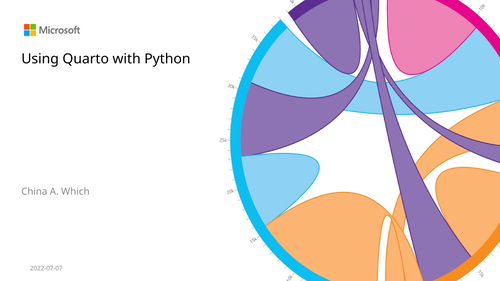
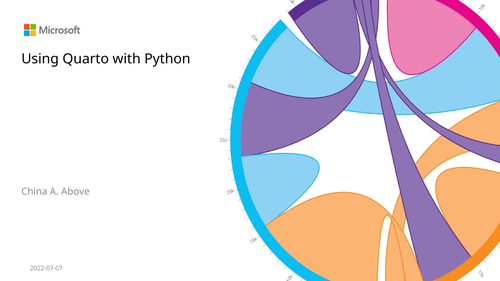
Which: Which -> Above
